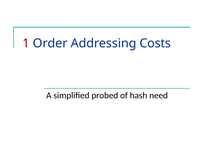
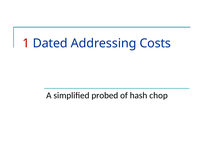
Order: Order -> Dated
need: need -> chop
